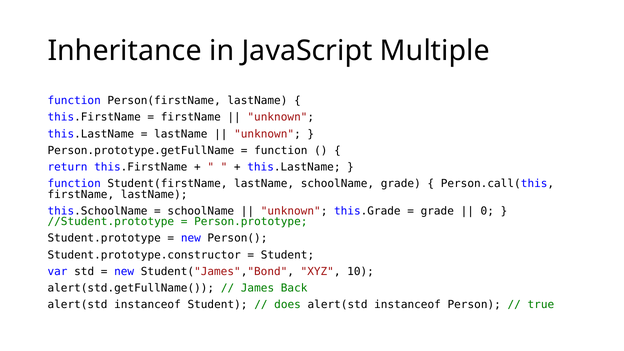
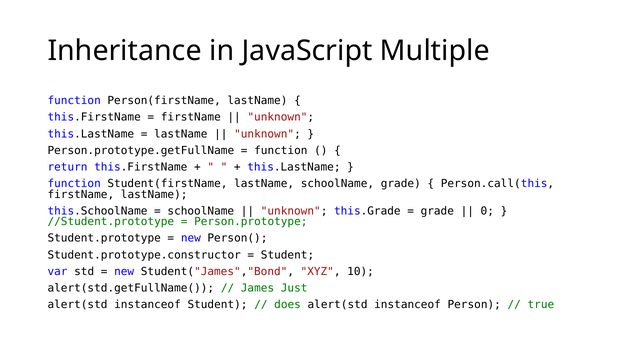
Back: Back -> Just
